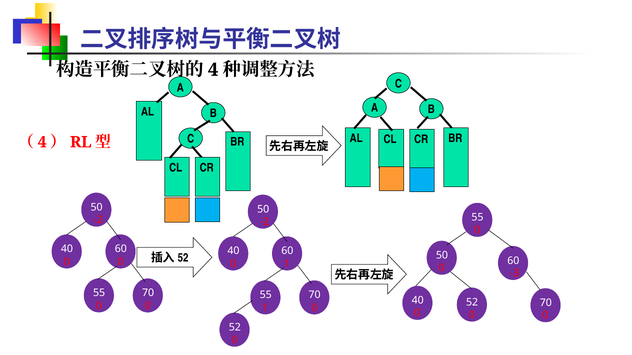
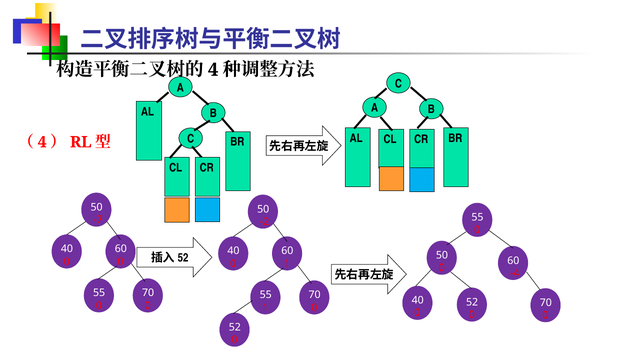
-2 at (98, 220): -2 -> -7
-3: -3 -> -4
